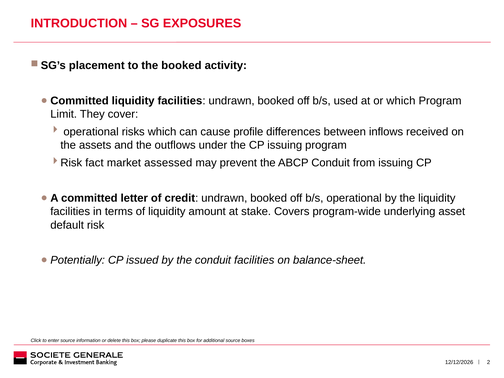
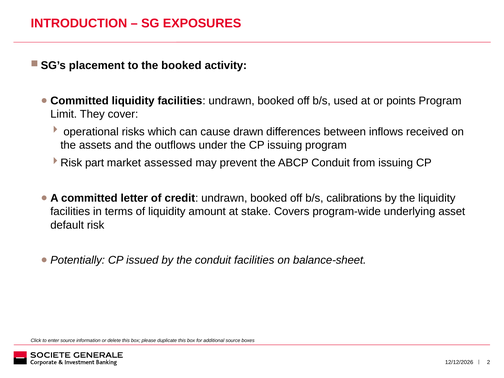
or which: which -> points
profile: profile -> drawn
fact: fact -> part
b/s operational: operational -> calibrations
